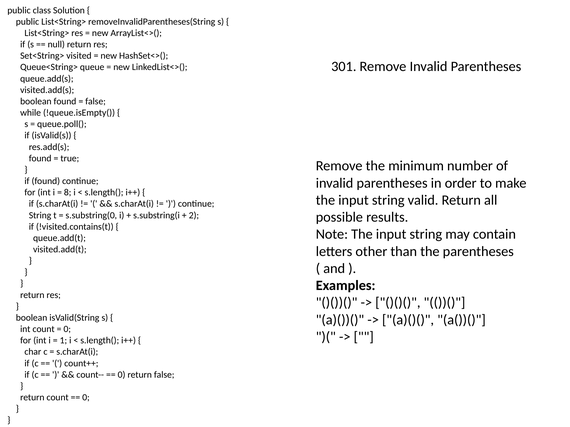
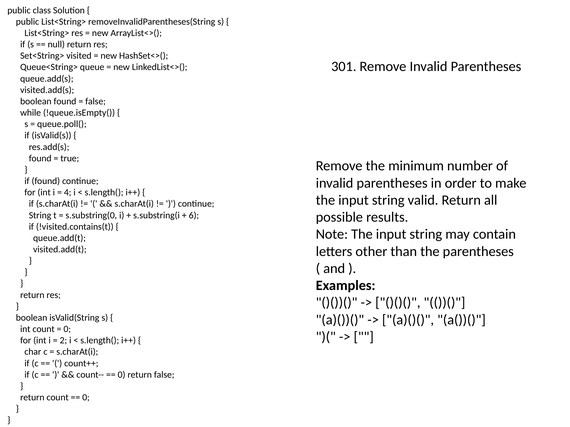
8: 8 -> 4
2: 2 -> 6
1: 1 -> 2
